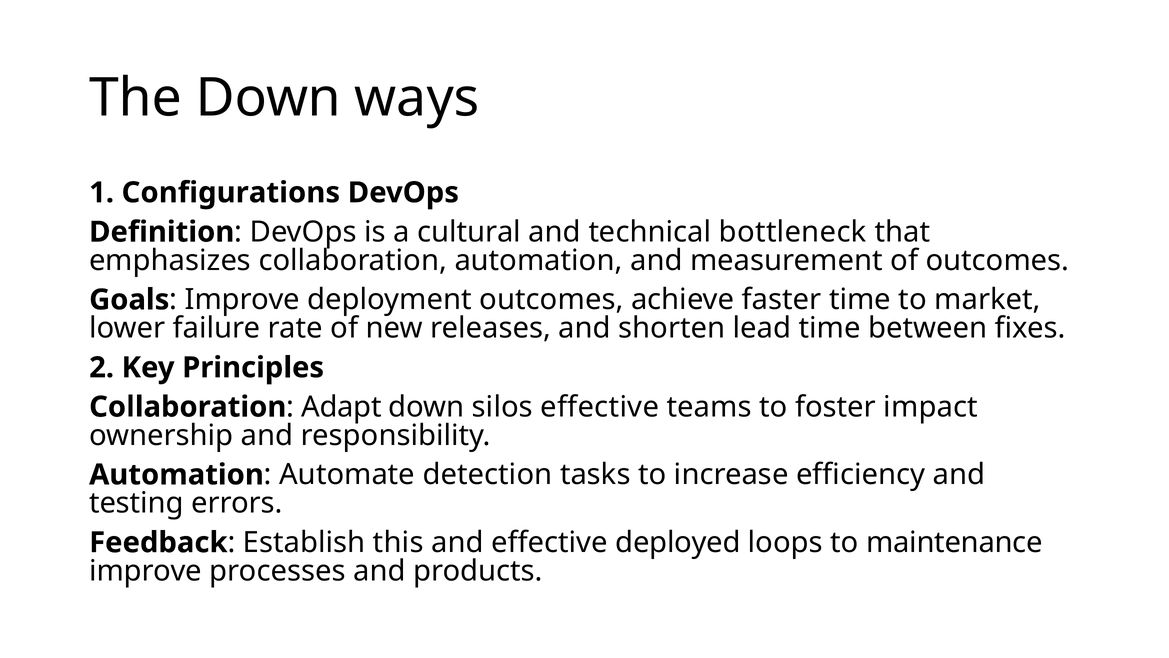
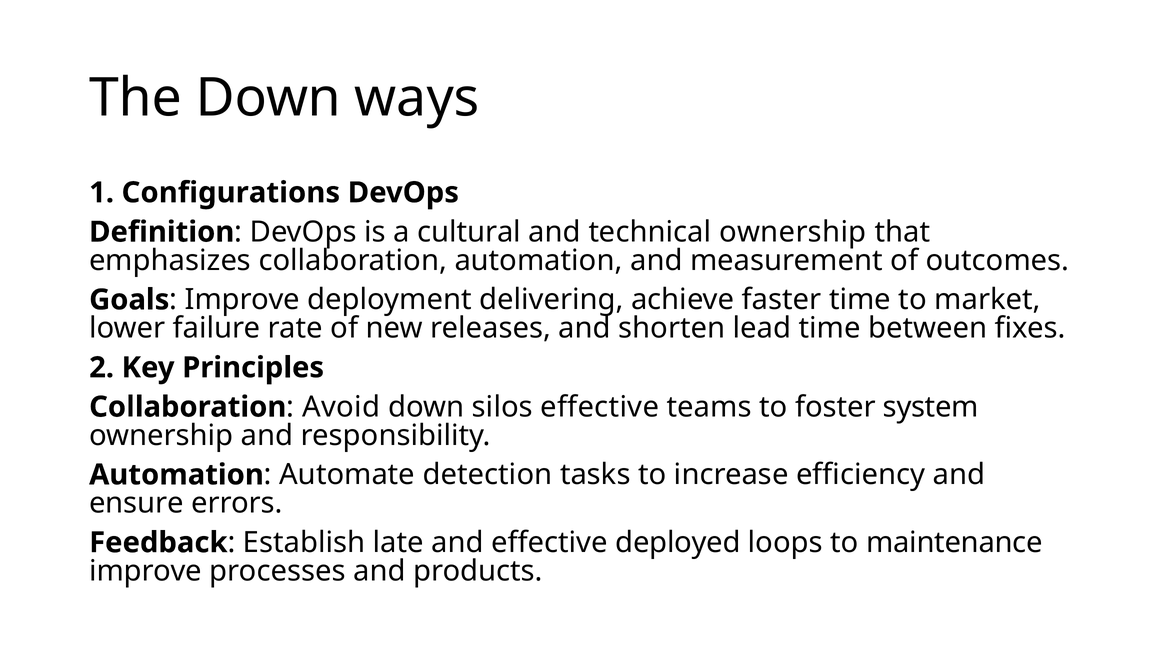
technical bottleneck: bottleneck -> ownership
deployment outcomes: outcomes -> delivering
Adapt: Adapt -> Avoid
impact: impact -> system
testing: testing -> ensure
this: this -> late
